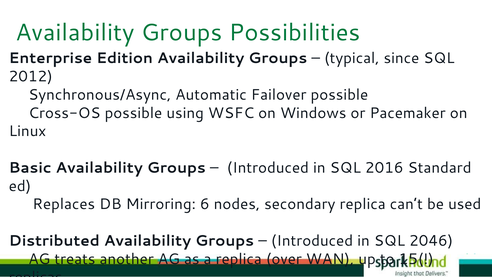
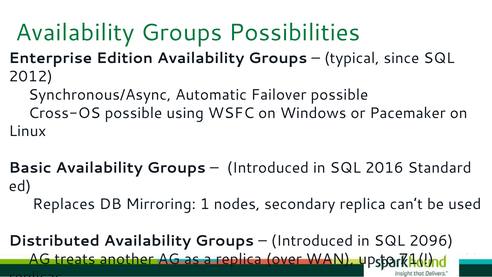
6: 6 -> 1
2046: 2046 -> 2096
15(: 15( -> 71(
